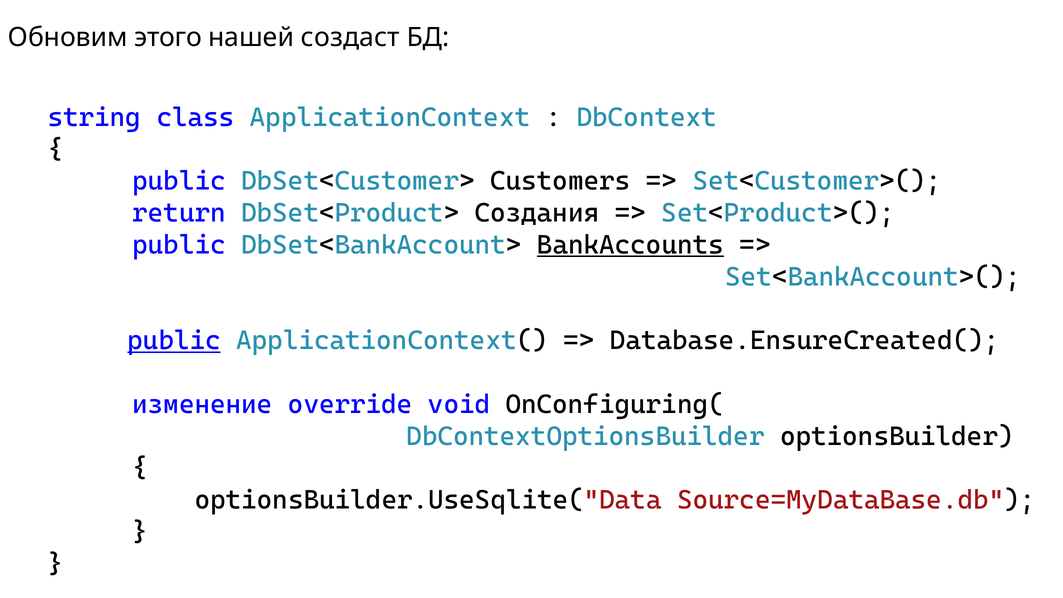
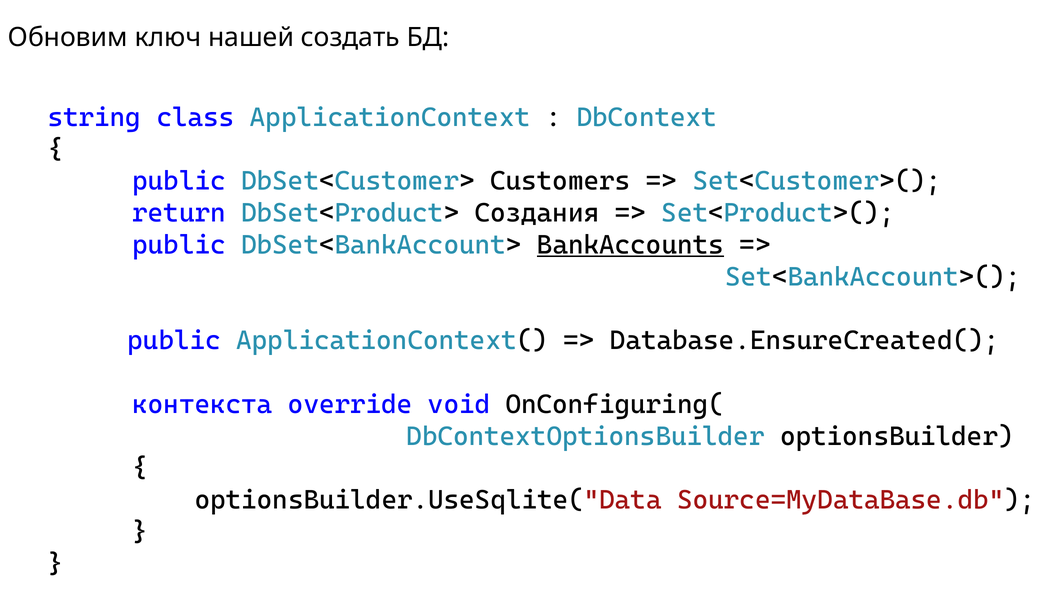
этого: этого -> ключ
создаст: создаст -> создать
public at (174, 341) underline: present -> none
изменение: изменение -> контекста
